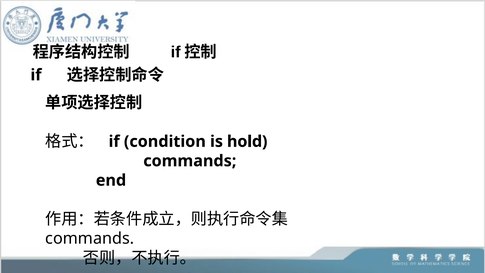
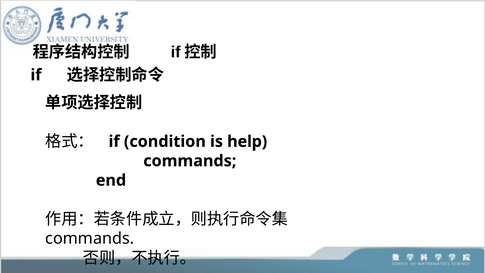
hold: hold -> help
